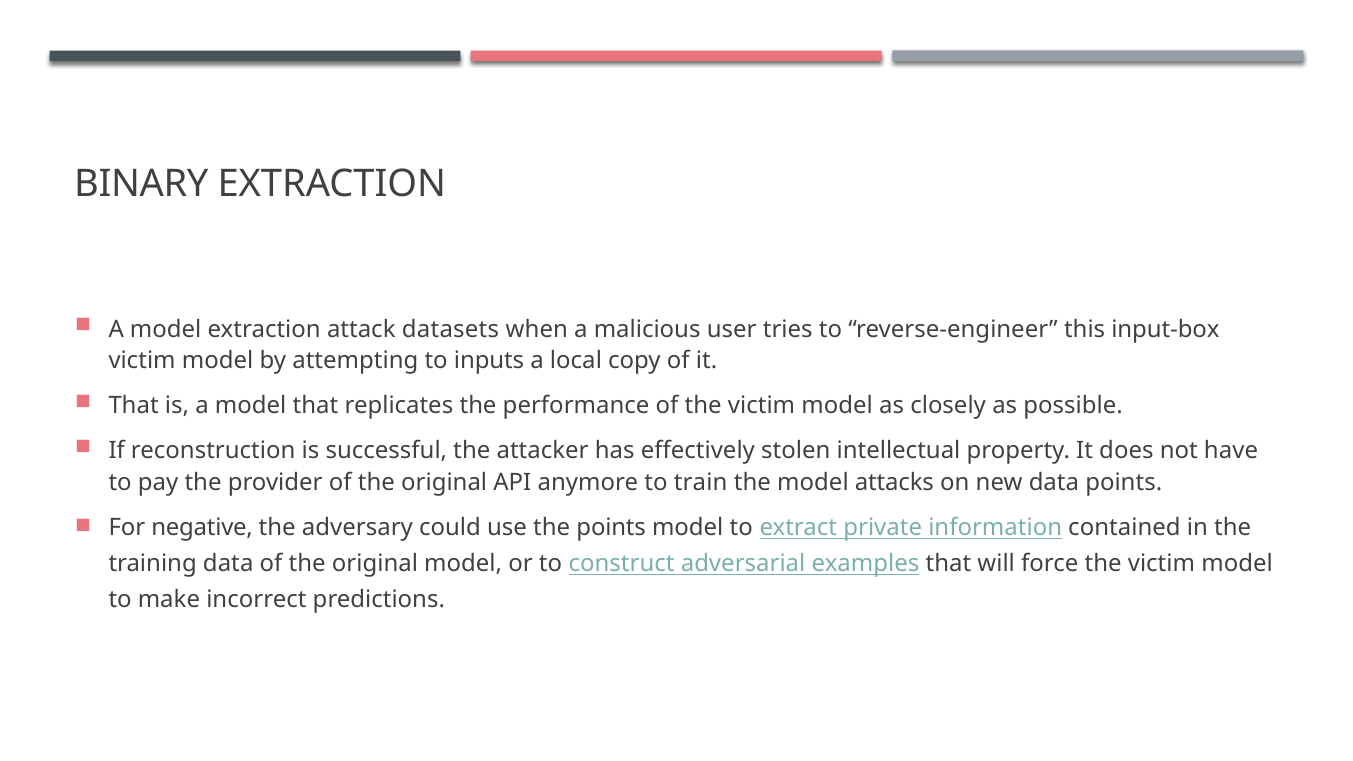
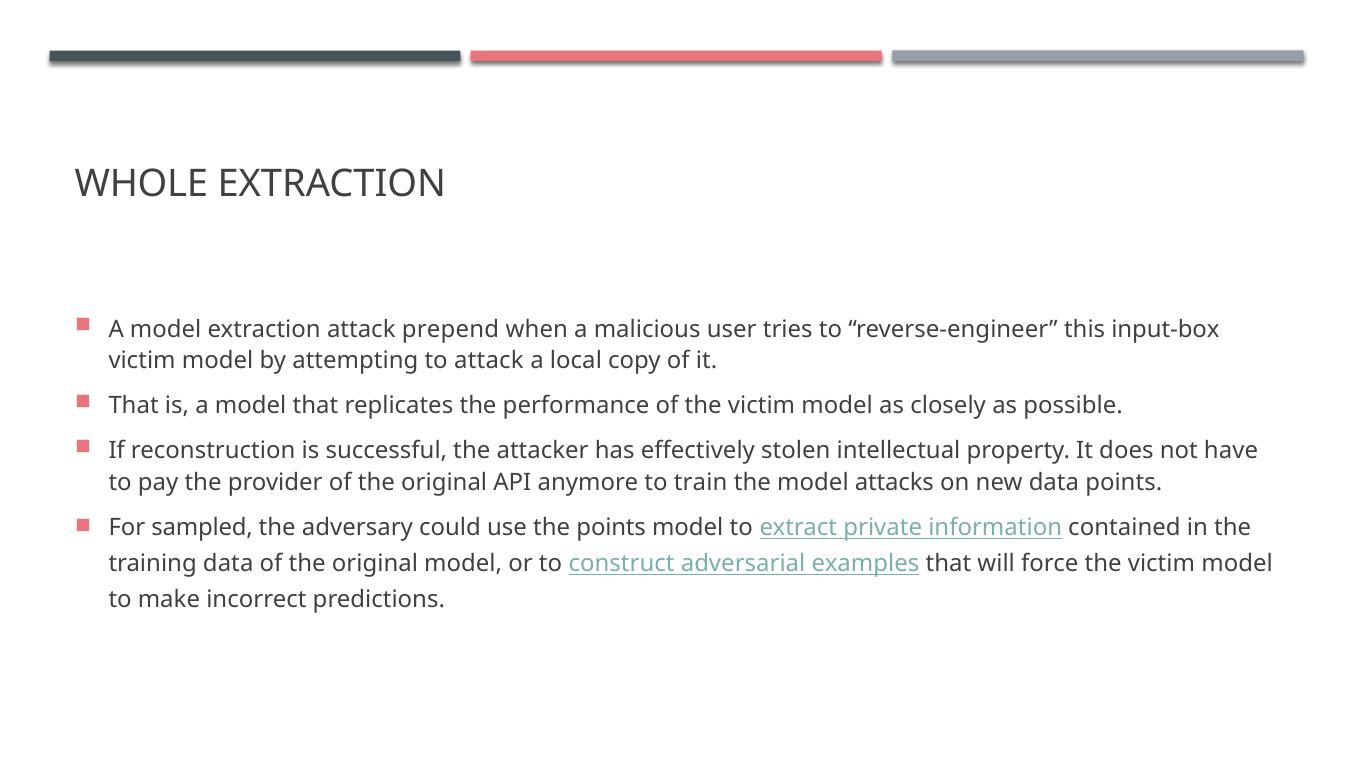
BINARY: BINARY -> WHOLE
datasets: datasets -> prepend
to inputs: inputs -> attack
negative: negative -> sampled
